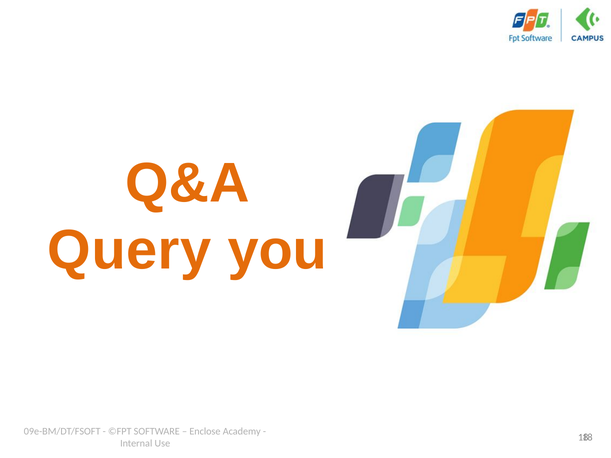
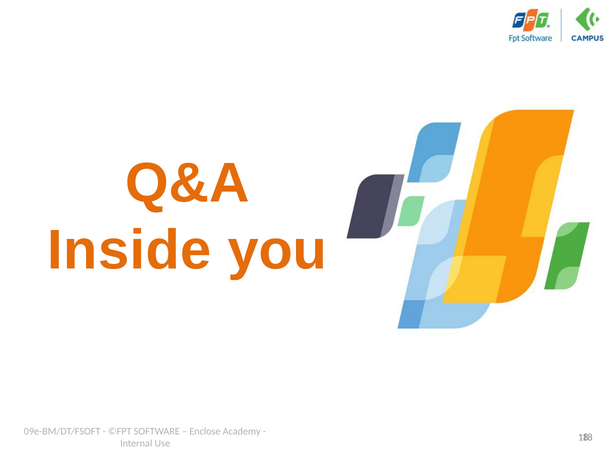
Query: Query -> Inside
